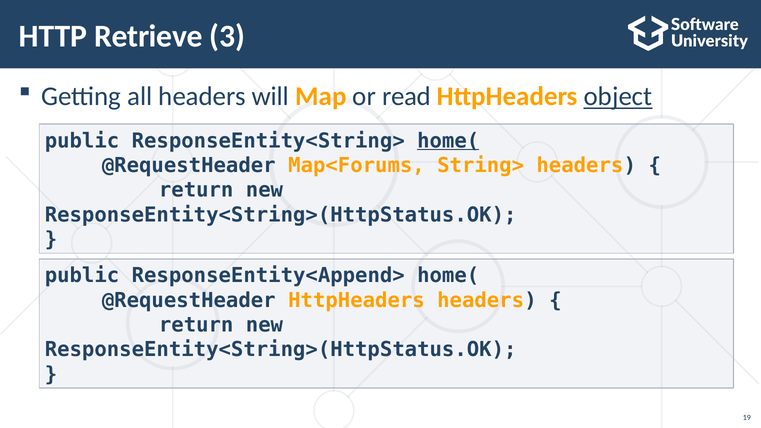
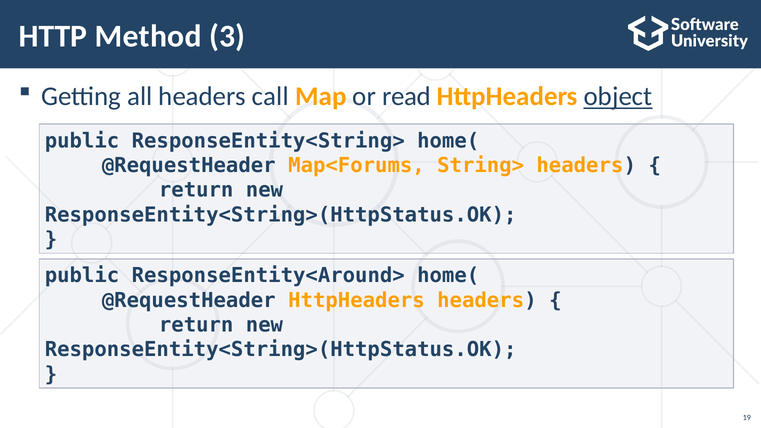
Retrieve: Retrieve -> Method
will: will -> call
home( at (448, 141) underline: present -> none
ResponseEntity<Append>: ResponseEntity<Append> -> ResponseEntity<Around>
